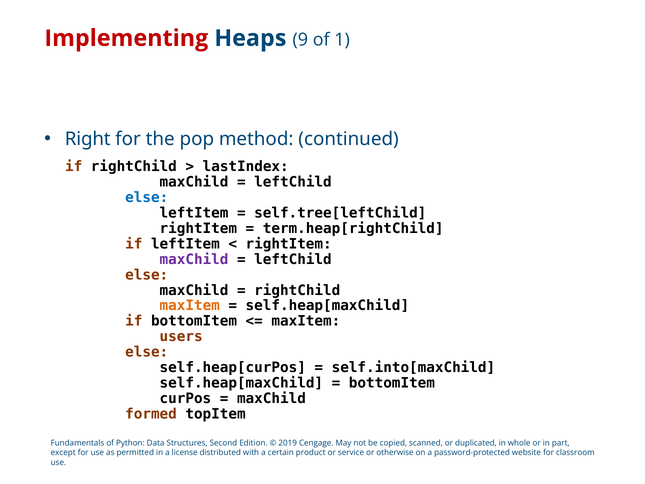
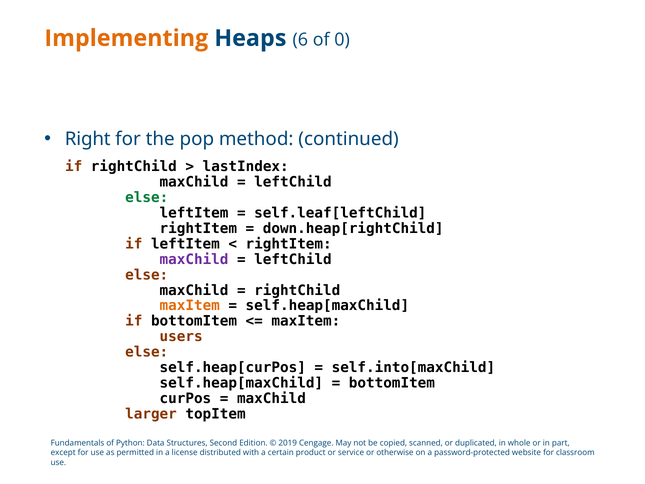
Implementing colour: red -> orange
9: 9 -> 6
1: 1 -> 0
else at (147, 197) colour: blue -> green
self.tree[leftChild: self.tree[leftChild -> self.leaf[leftChild
term.heap[rightChild: term.heap[rightChild -> down.heap[rightChild
formed: formed -> larger
